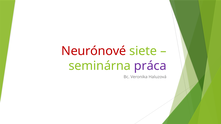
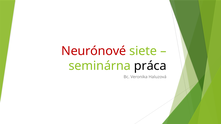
práca colour: purple -> black
